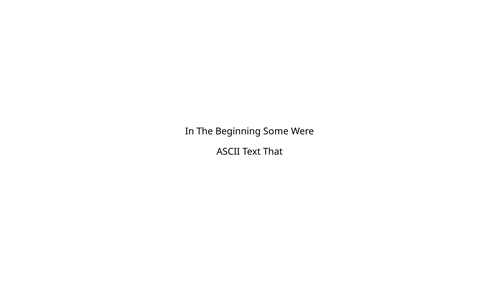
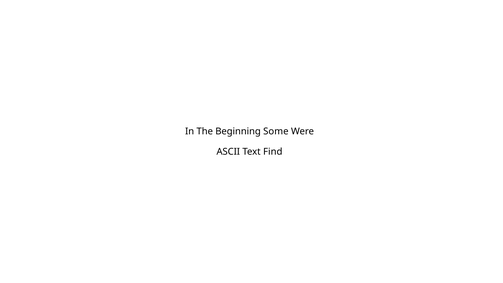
That: That -> Find
